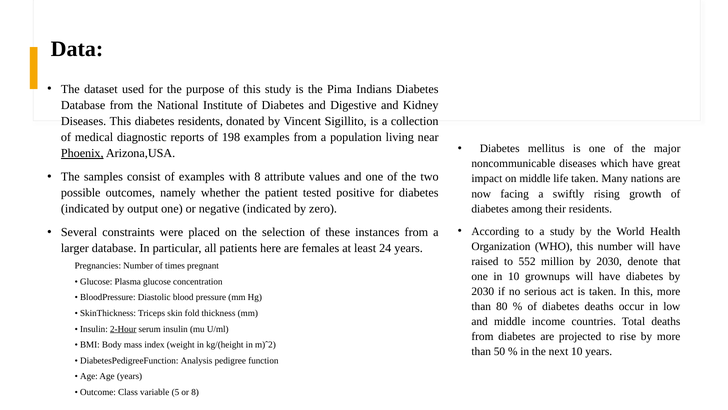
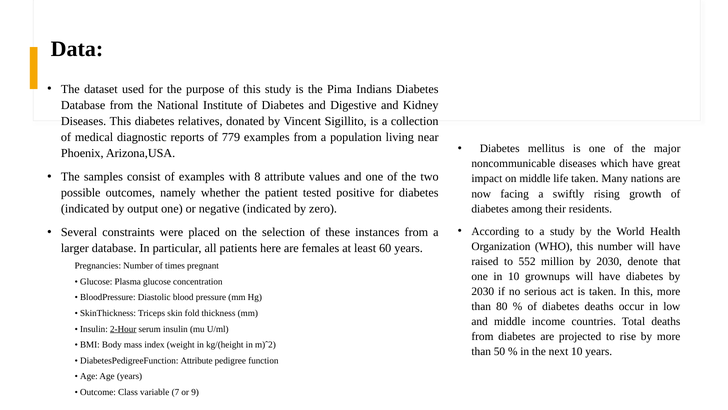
diabetes residents: residents -> relatives
198: 198 -> 779
Phoenix underline: present -> none
24: 24 -> 60
DiabetesPedigreeFunction Analysis: Analysis -> Attribute
5: 5 -> 7
or 8: 8 -> 9
